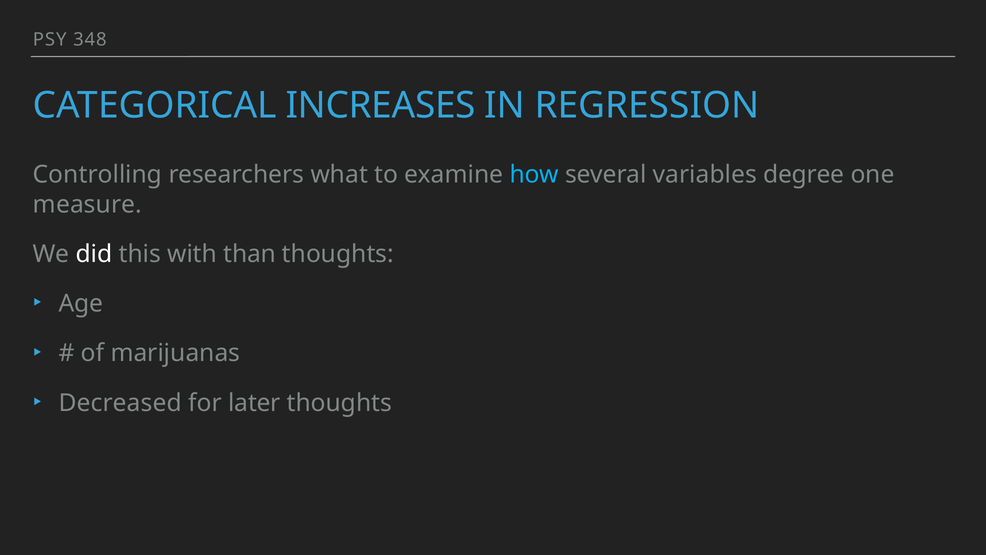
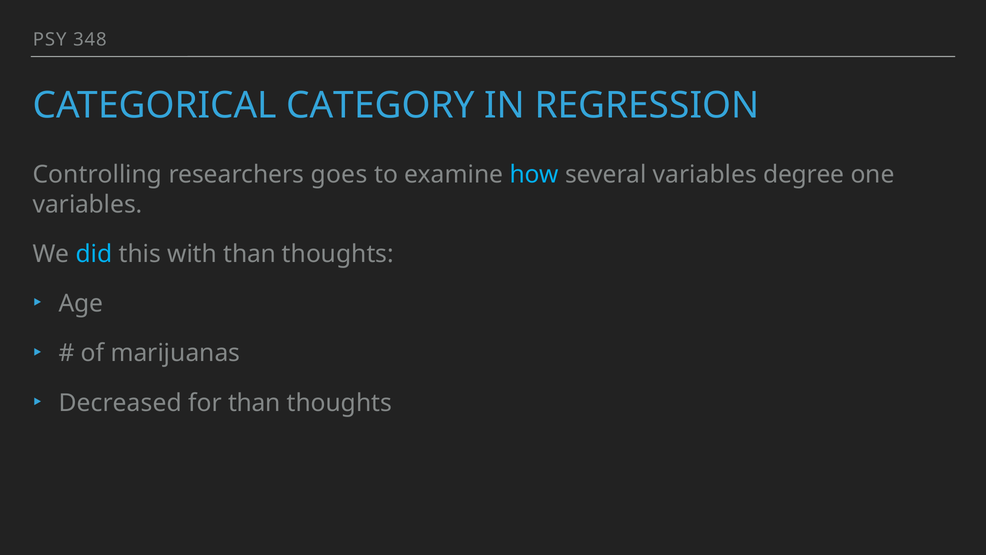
INCREASES: INCREASES -> CATEGORY
what: what -> goes
measure at (87, 204): measure -> variables
did colour: white -> light blue
for later: later -> than
